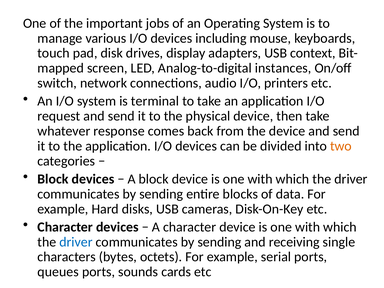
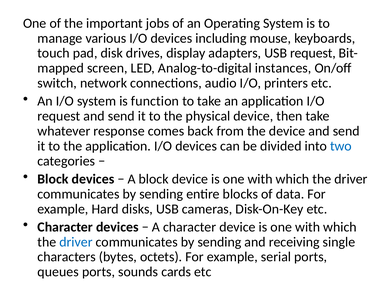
USB context: context -> request
terminal: terminal -> function
two colour: orange -> blue
